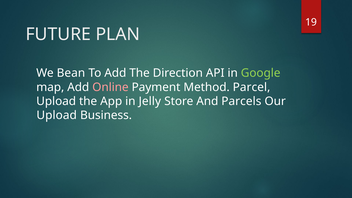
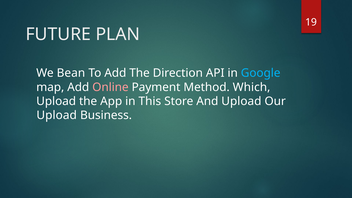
Google colour: light green -> light blue
Parcel: Parcel -> Which
Jelly: Jelly -> This
And Parcels: Parcels -> Upload
